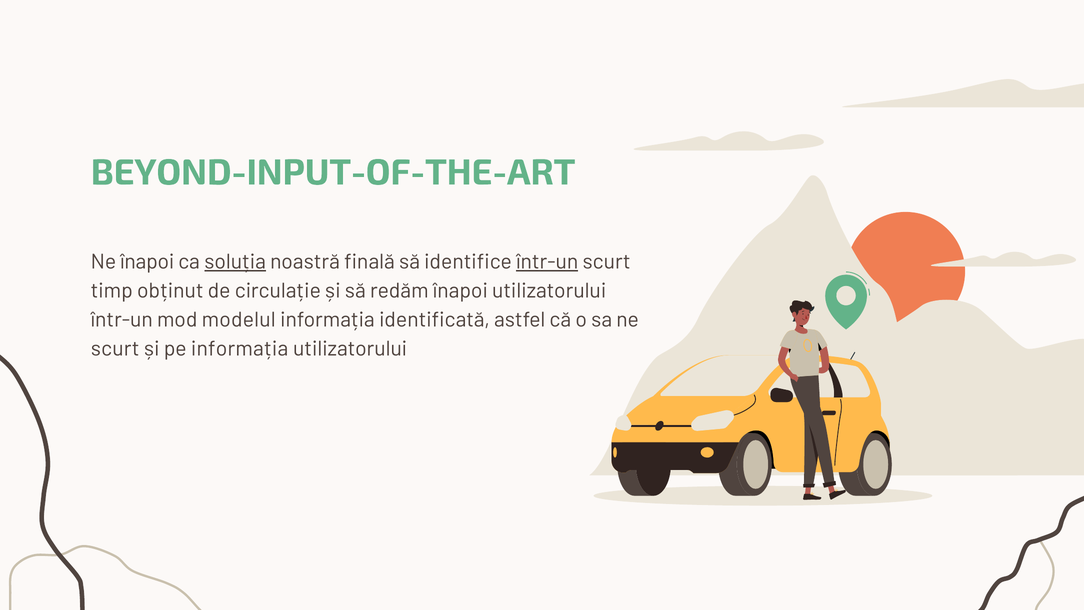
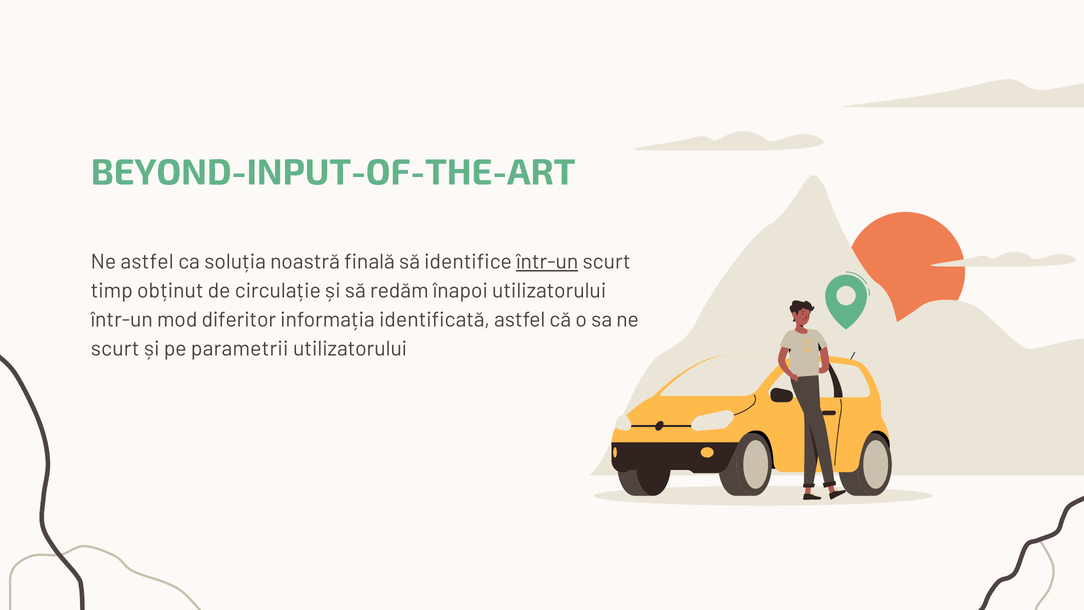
Ne înapoi: înapoi -> astfel
soluția underline: present -> none
modelul: modelul -> diferitor
pe informația: informația -> parametrii
